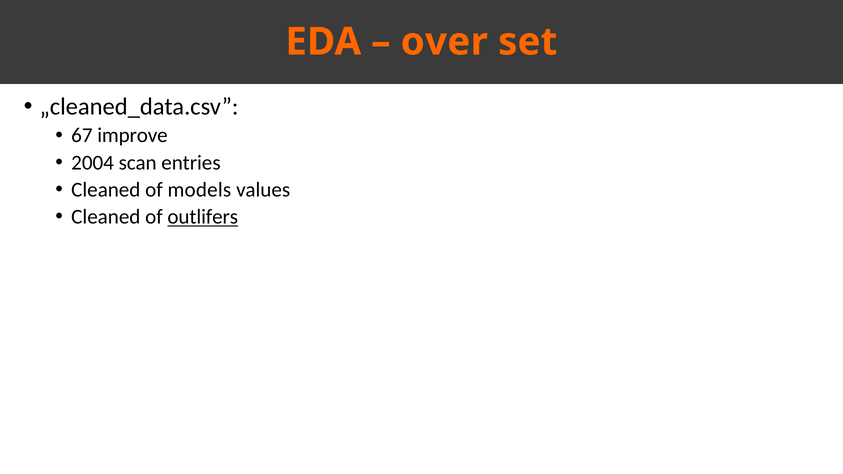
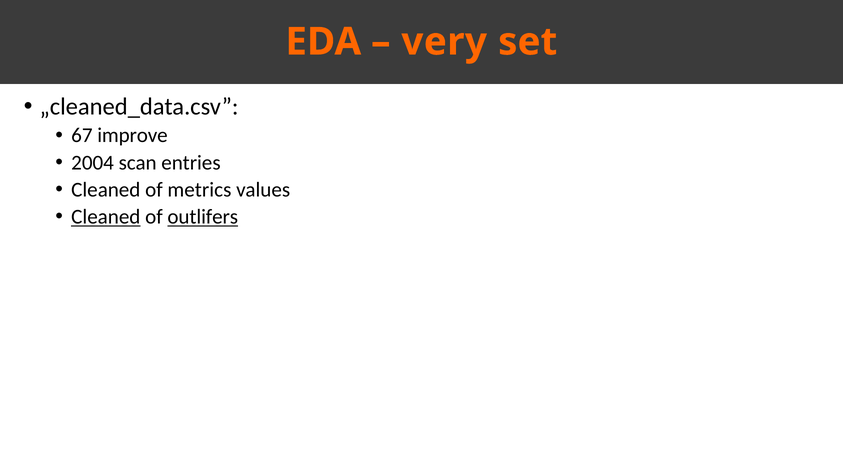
over: over -> very
models: models -> metrics
Cleaned at (106, 217) underline: none -> present
